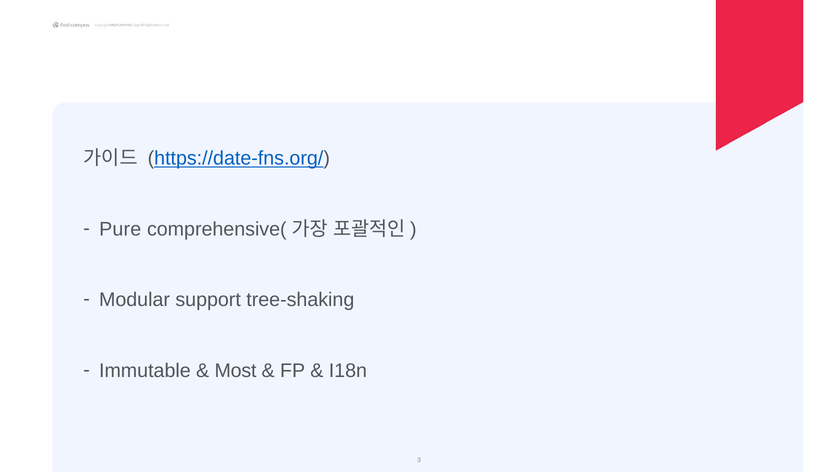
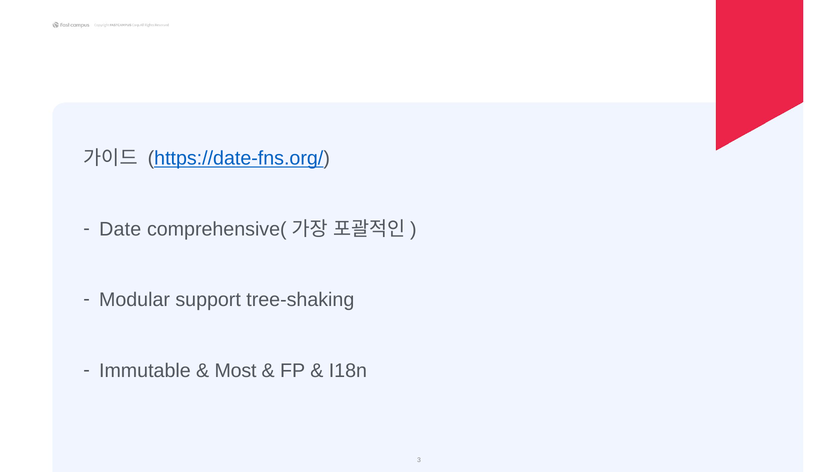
Pure: Pure -> Date
